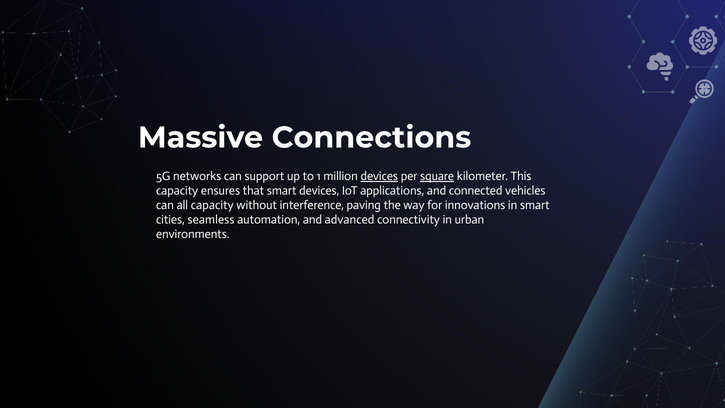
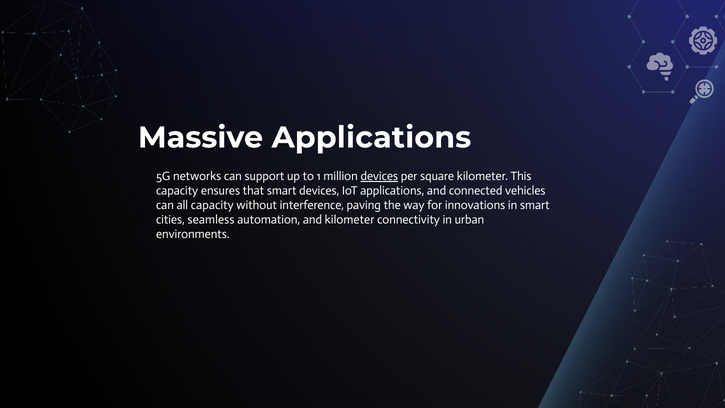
Massive Connections: Connections -> Applications
square underline: present -> none
and advanced: advanced -> kilometer
